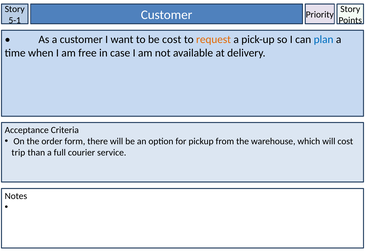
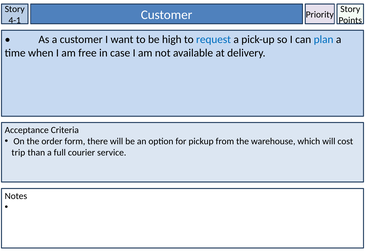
5-1: 5-1 -> 4-1
be cost: cost -> high
request colour: orange -> blue
